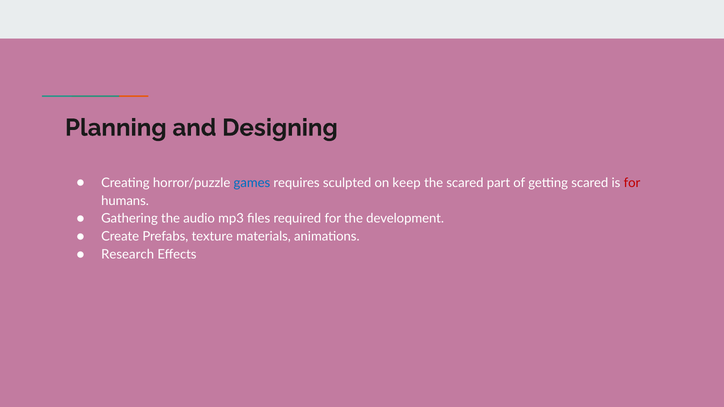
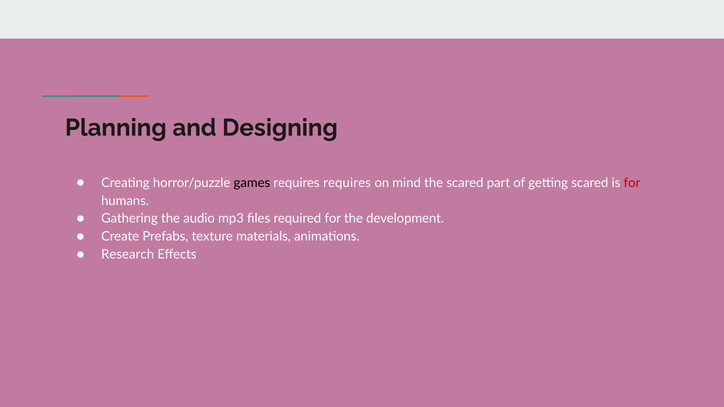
games colour: blue -> black
requires sculpted: sculpted -> requires
keep: keep -> mind
